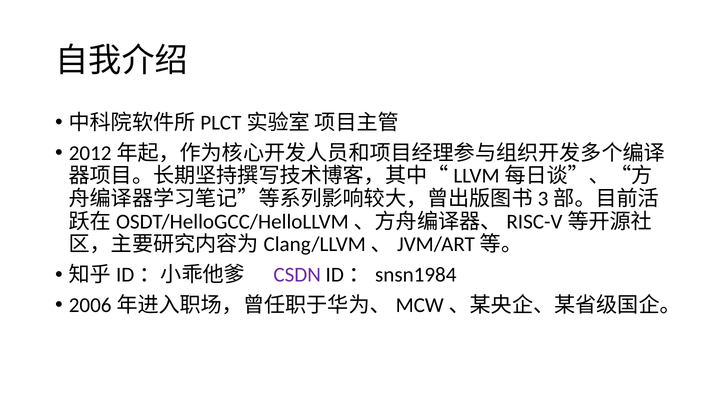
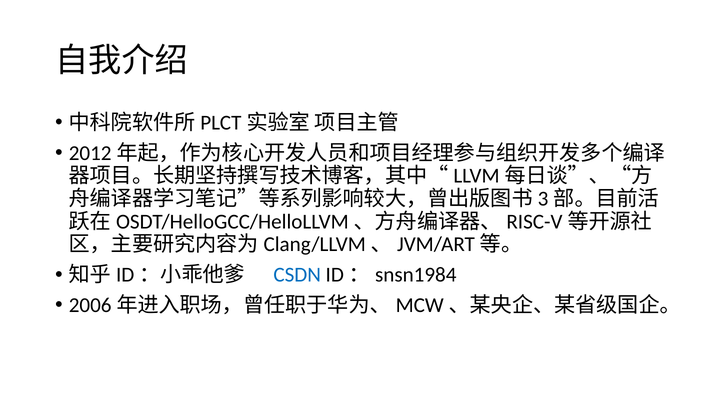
CSDN colour: purple -> blue
